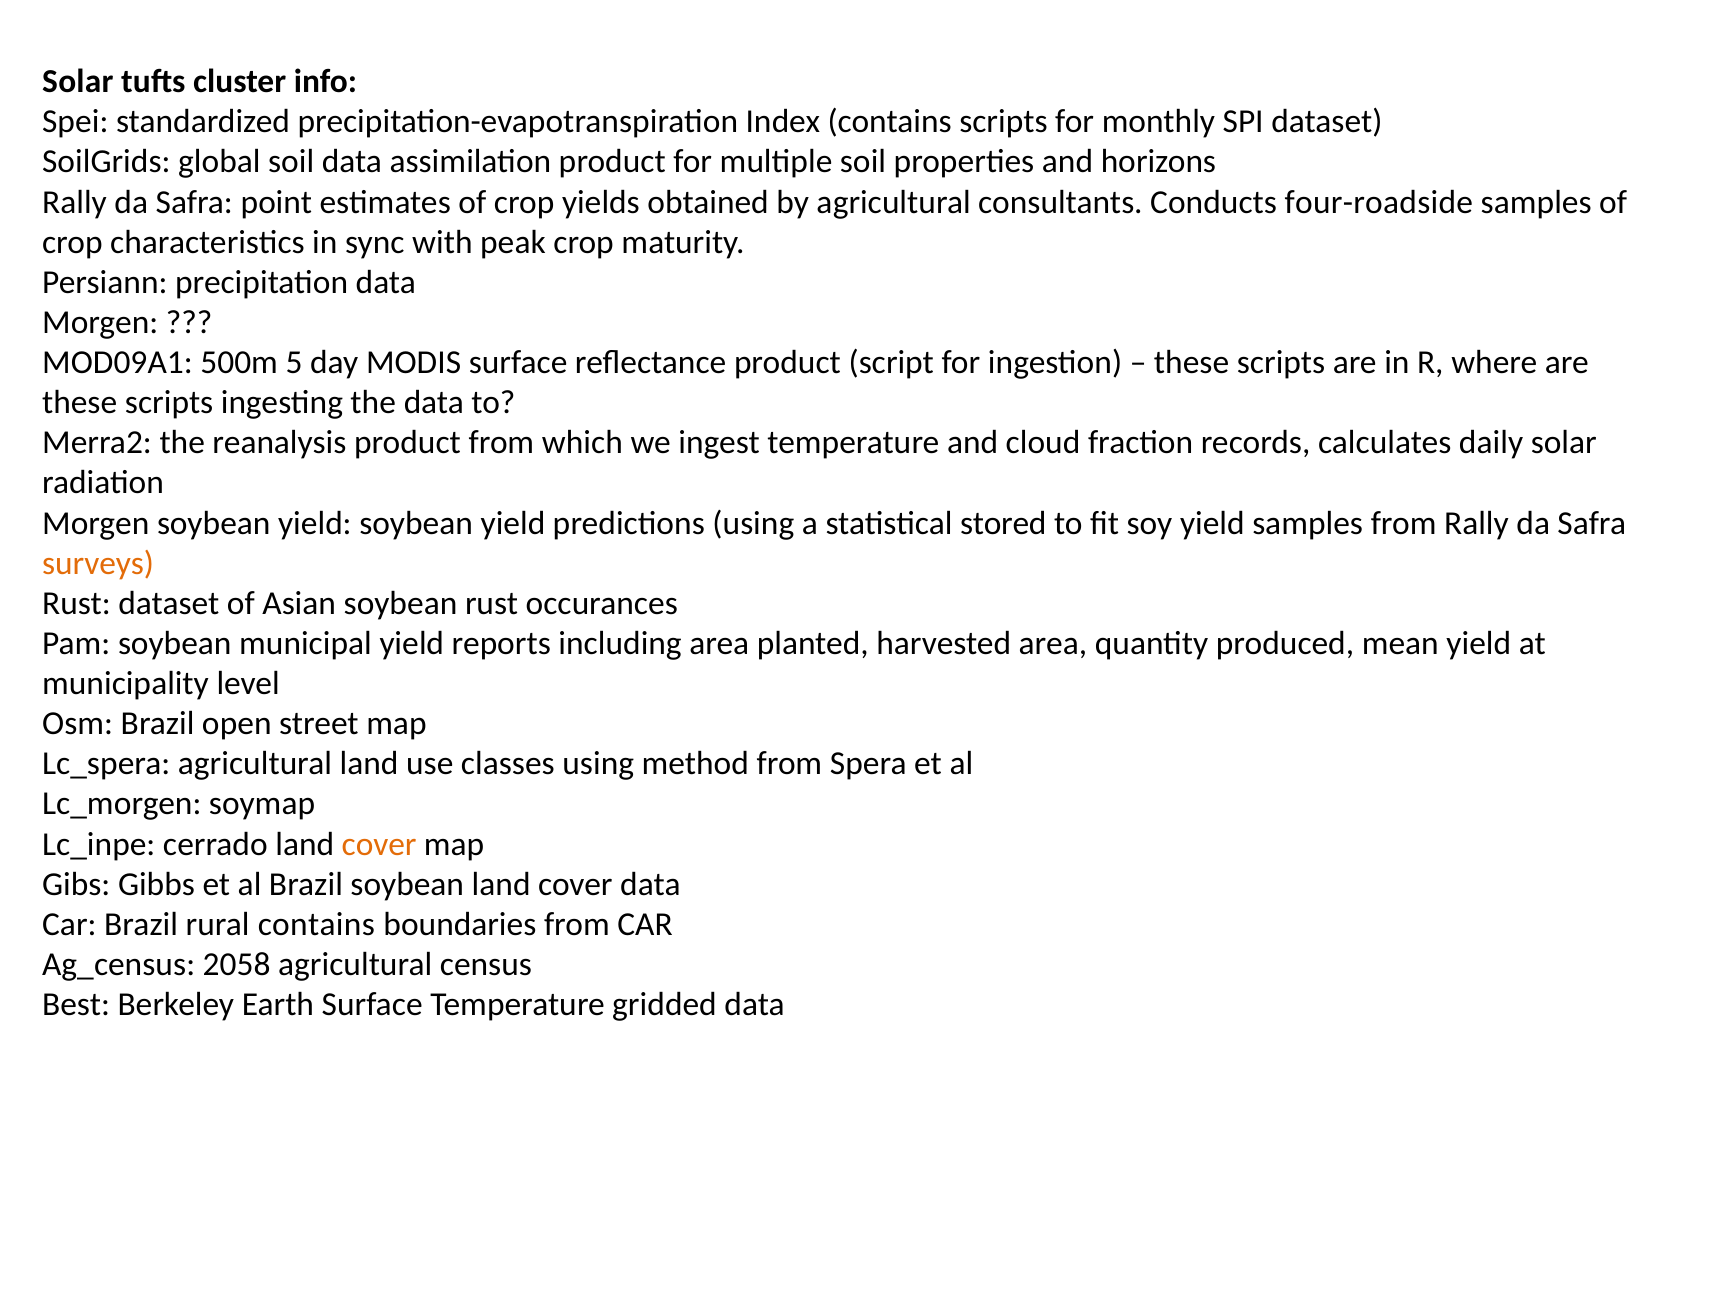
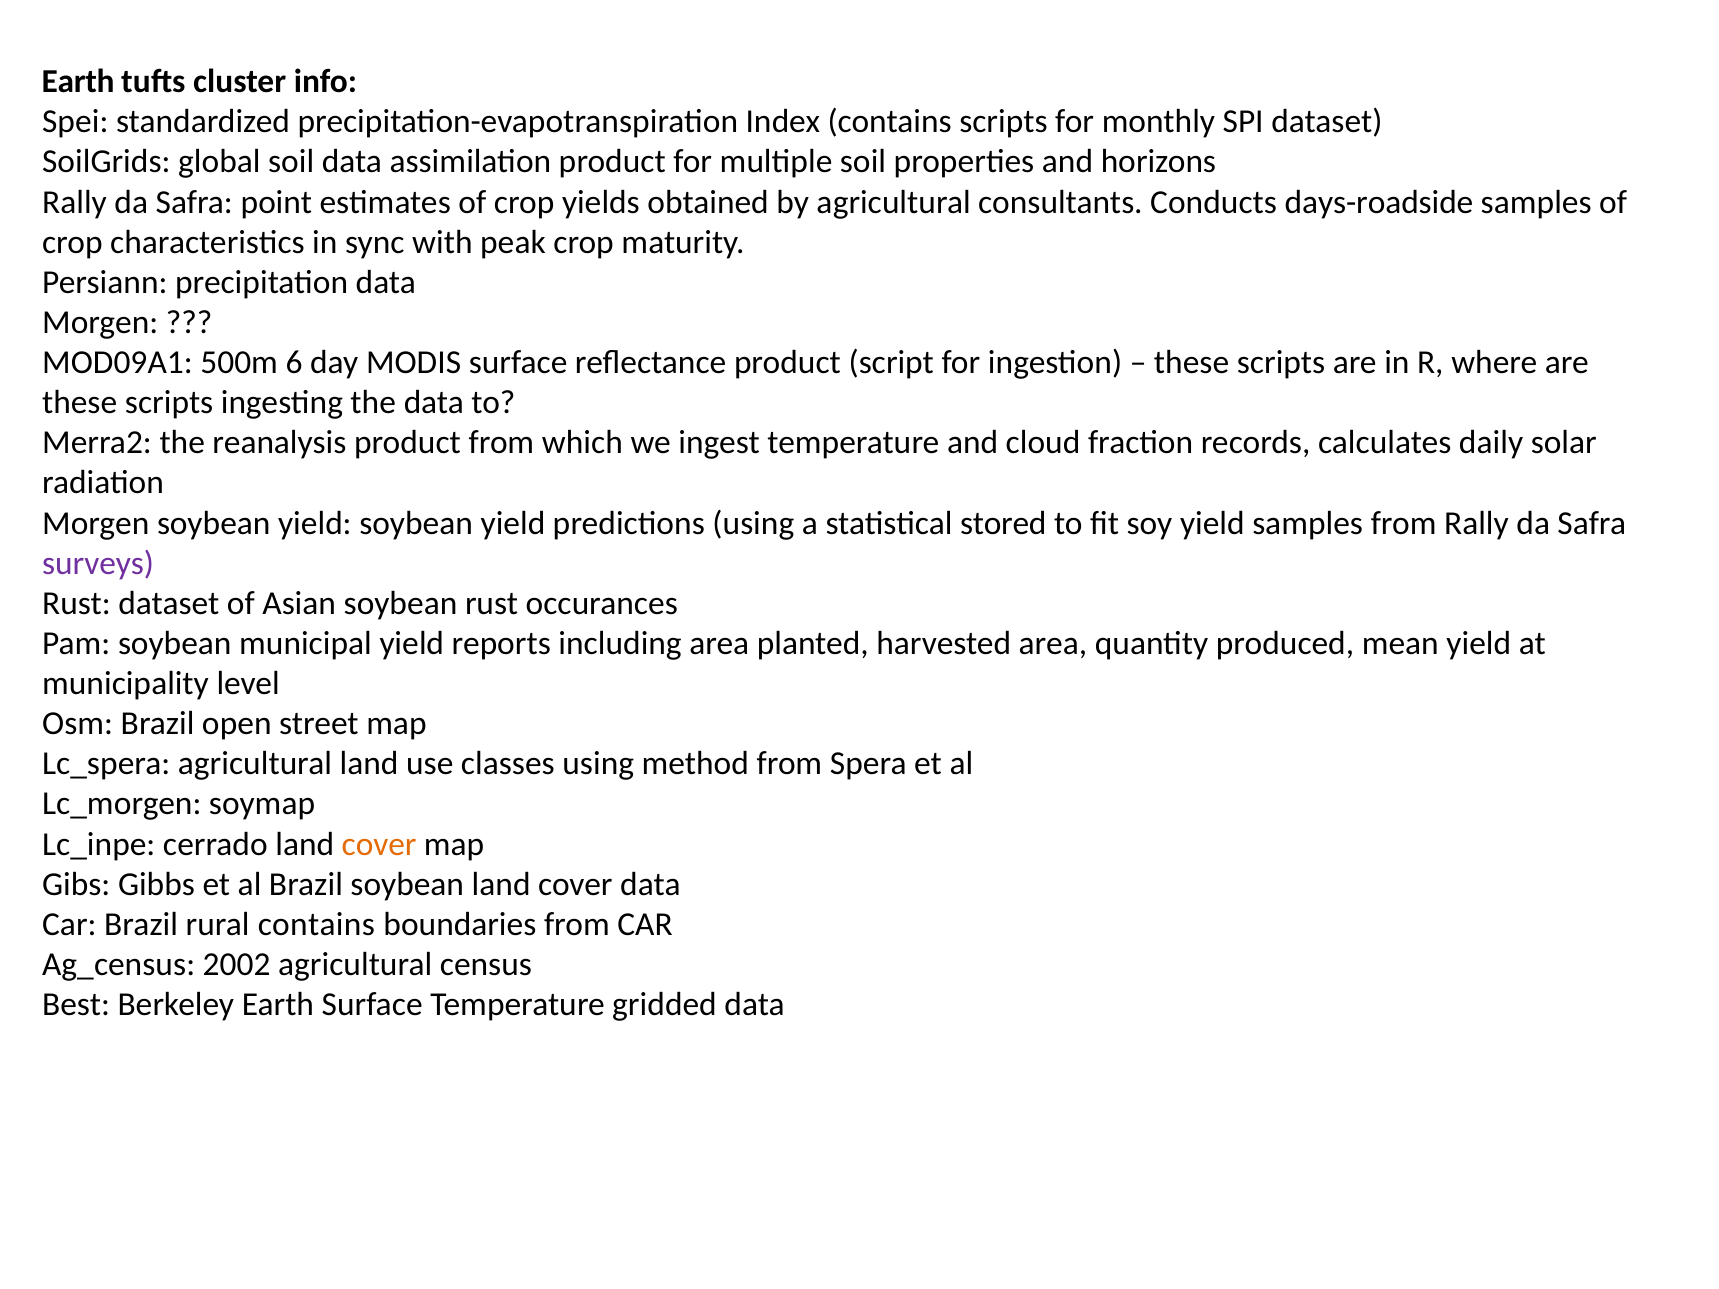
Solar at (78, 82): Solar -> Earth
four-roadside: four-roadside -> days-roadside
5: 5 -> 6
surveys colour: orange -> purple
2058: 2058 -> 2002
